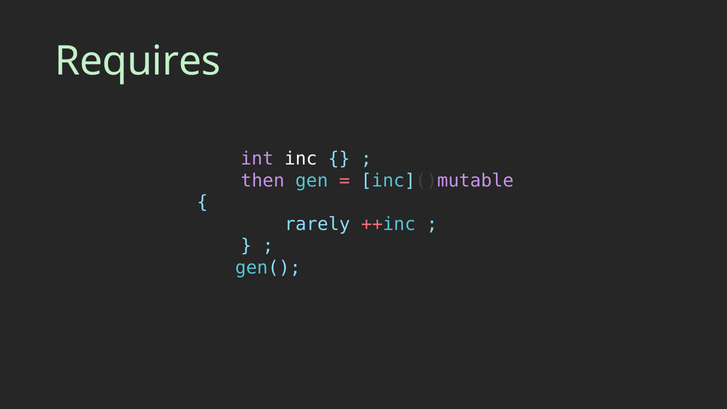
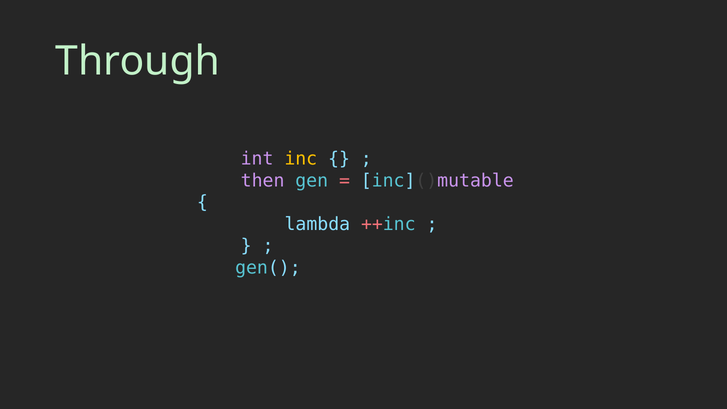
Requires: Requires -> Through
inc colour: white -> yellow
rarely: rarely -> lambda
